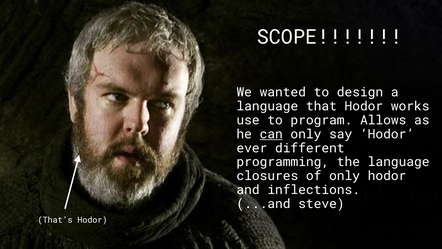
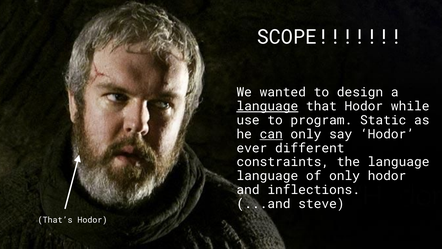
language at (267, 106) underline: none -> present
works: works -> while
Allows: Allows -> Static
programming: programming -> constraints
closures at (267, 176): closures -> language
